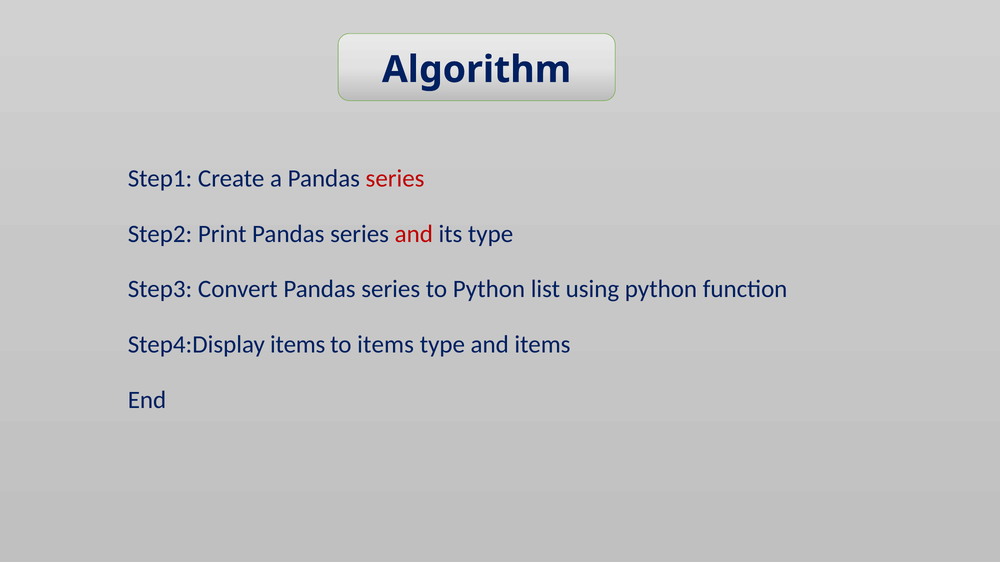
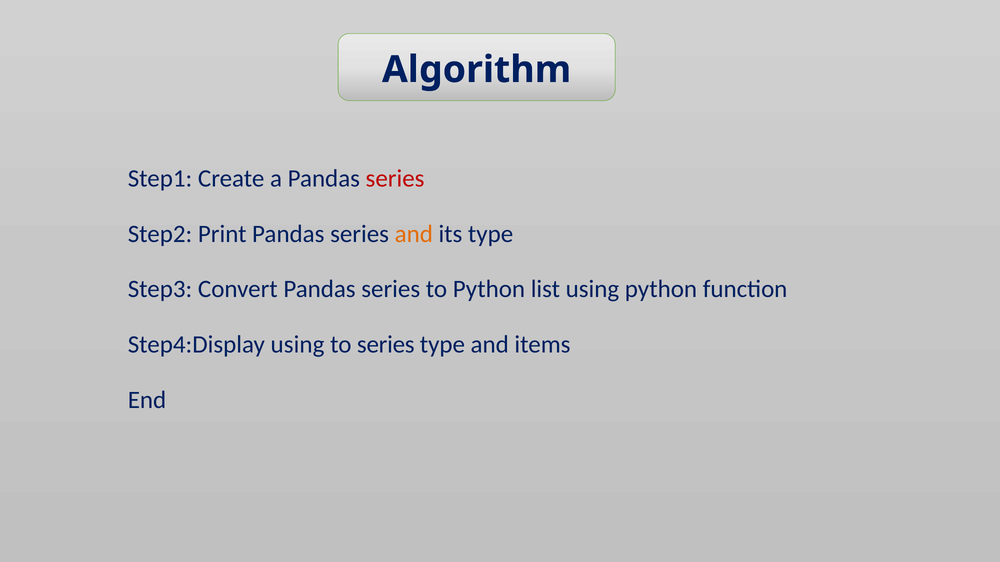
and at (414, 234) colour: red -> orange
Step4:Display items: items -> using
to items: items -> series
